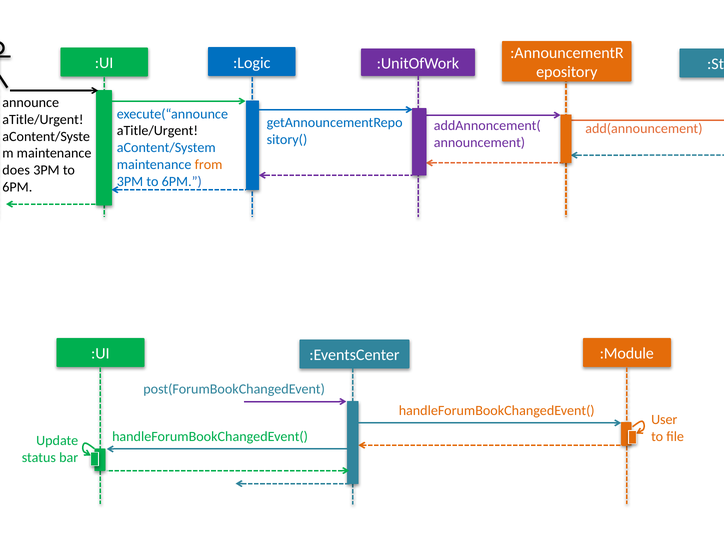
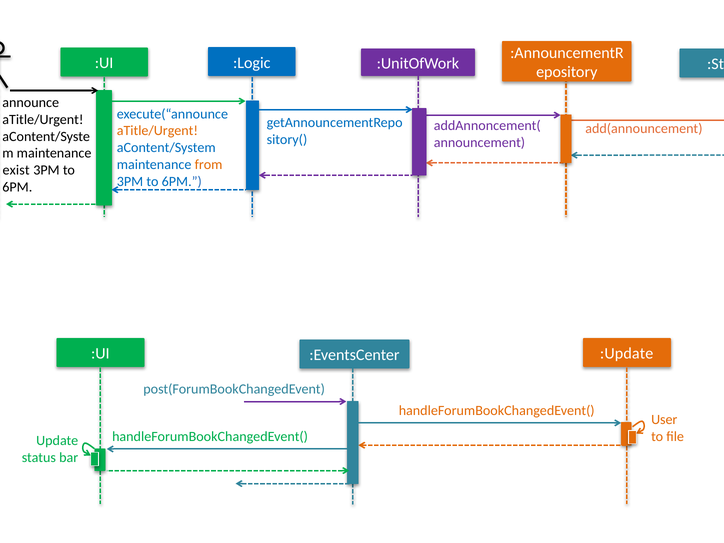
aTitle/Urgent at (157, 131) colour: black -> orange
does: does -> exist
:Module: :Module -> :Update
